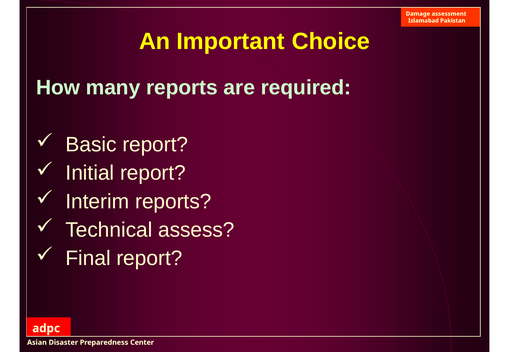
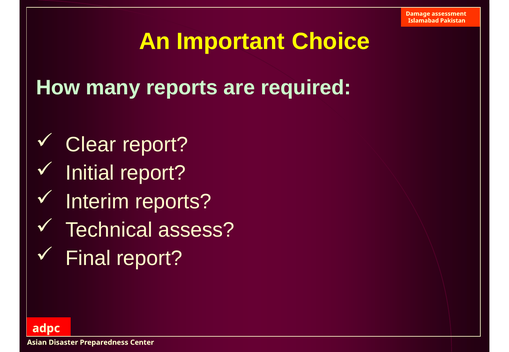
Basic: Basic -> Clear
